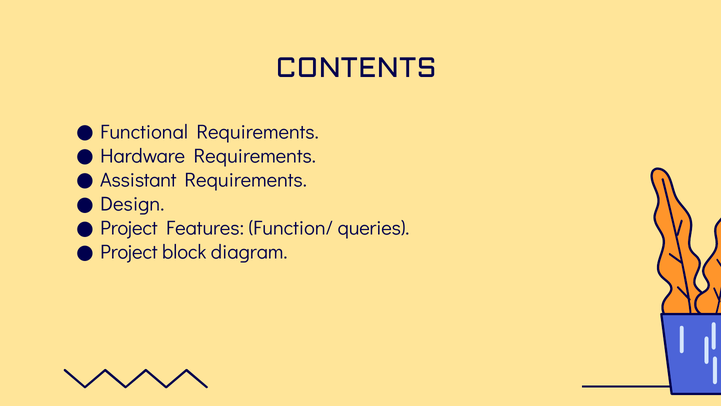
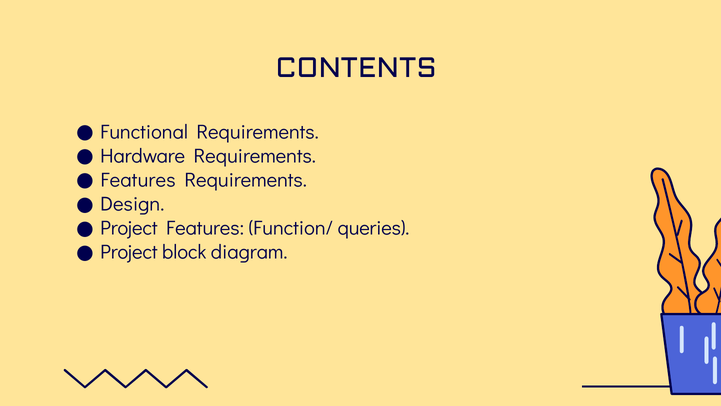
Assistant at (138, 180): Assistant -> Features
